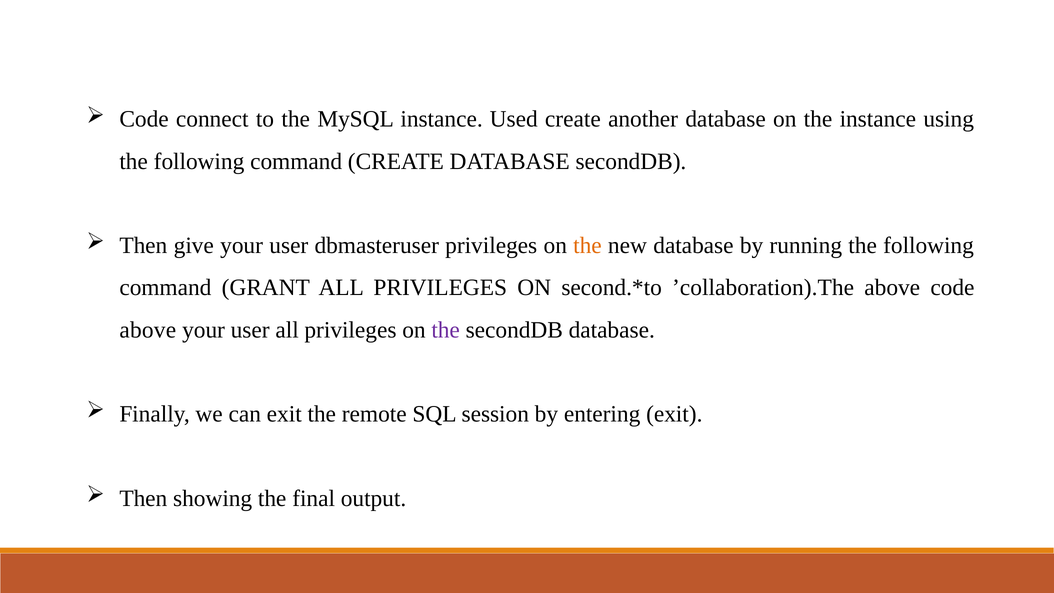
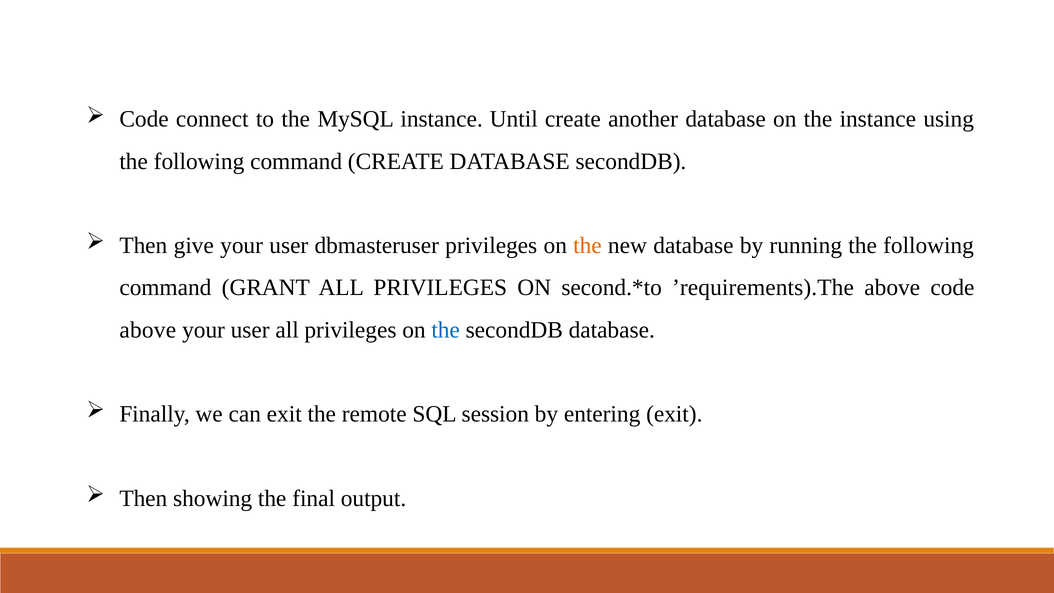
Used: Used -> Until
’collaboration).The: ’collaboration).The -> ’requirements).The
the at (446, 330) colour: purple -> blue
